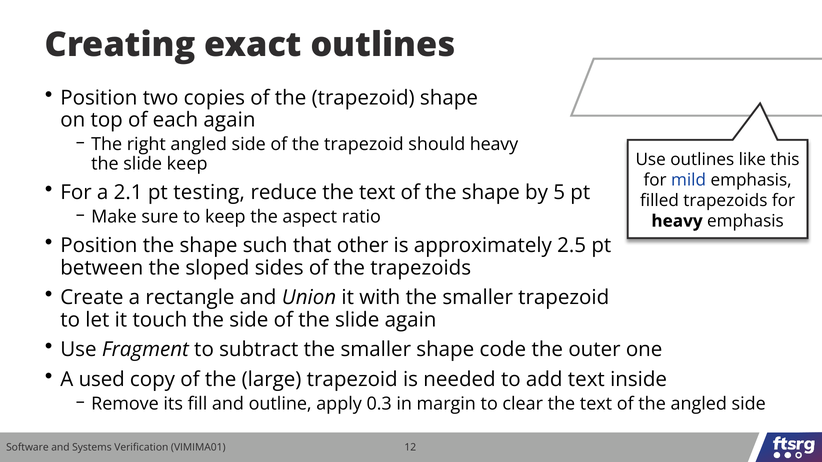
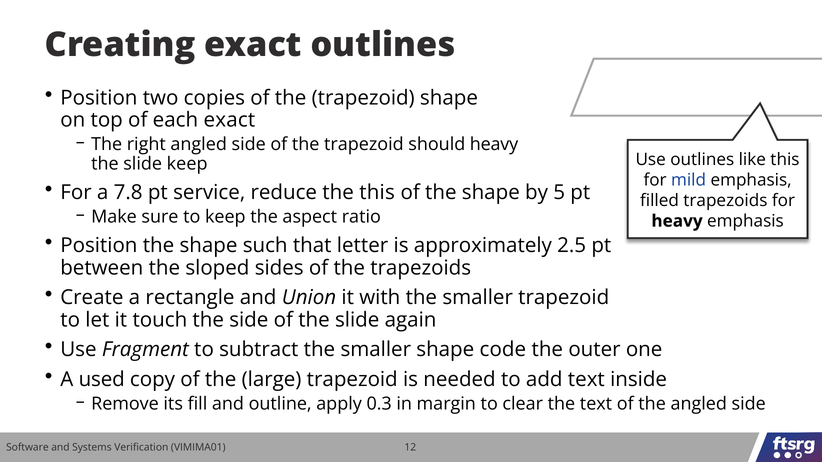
each again: again -> exact
2.1: 2.1 -> 7.8
testing: testing -> service
reduce the text: text -> this
other: other -> letter
